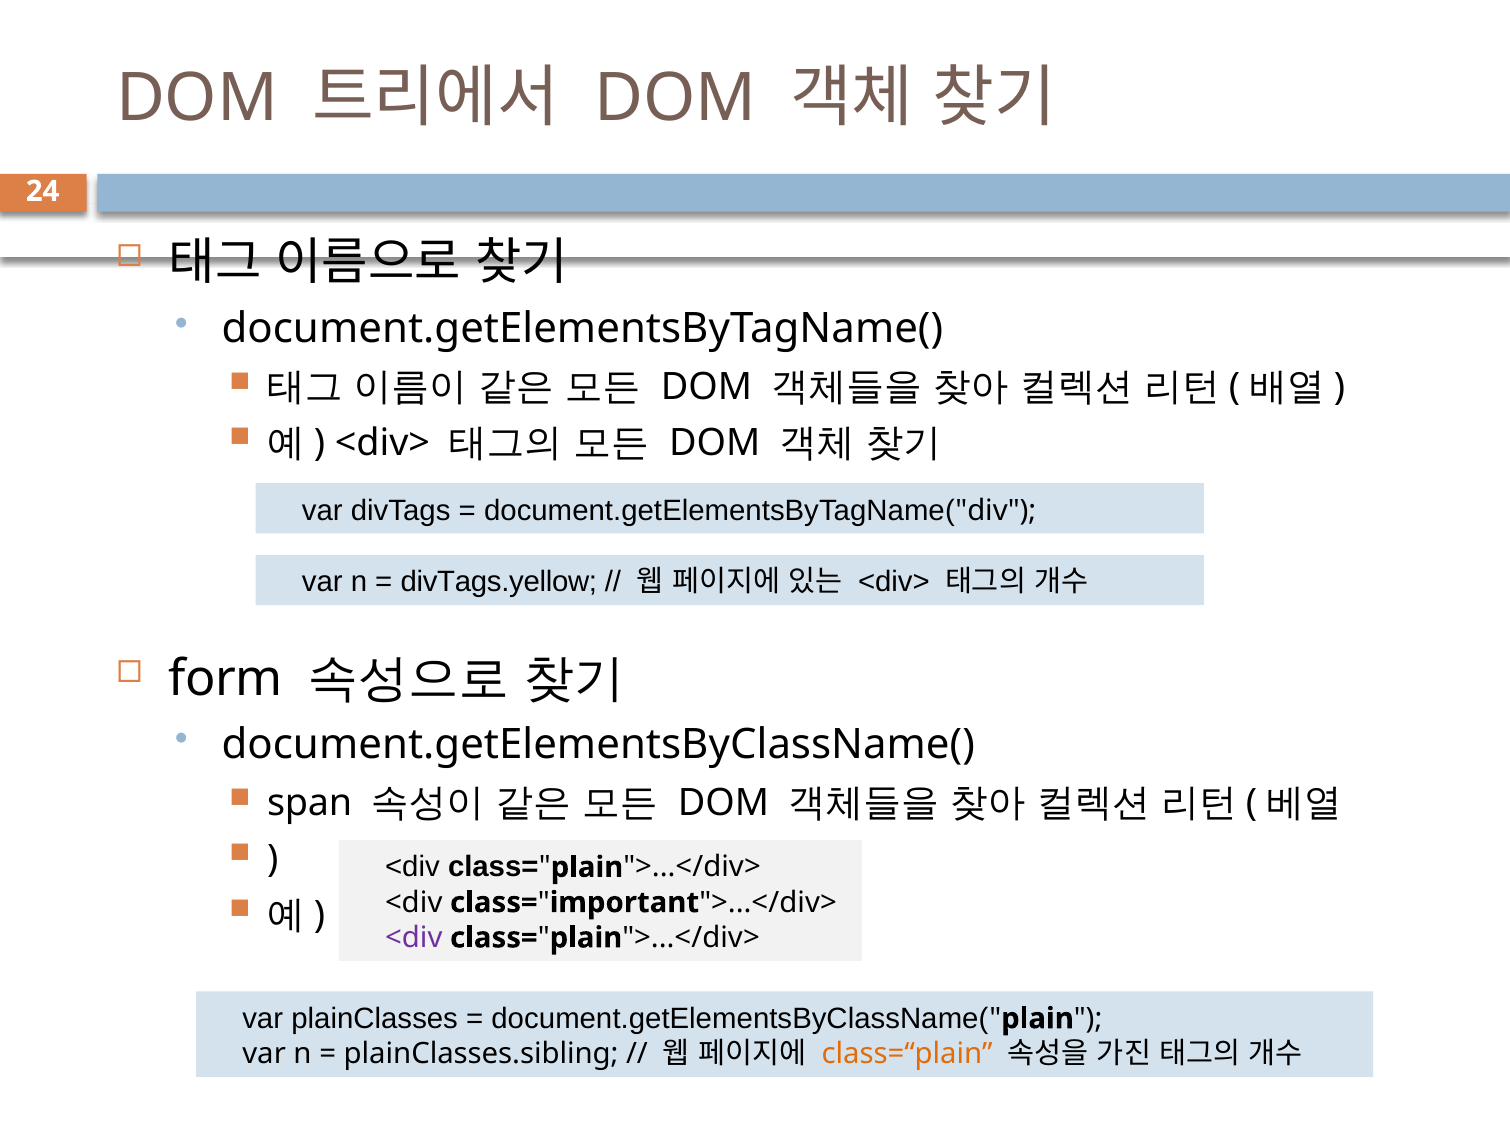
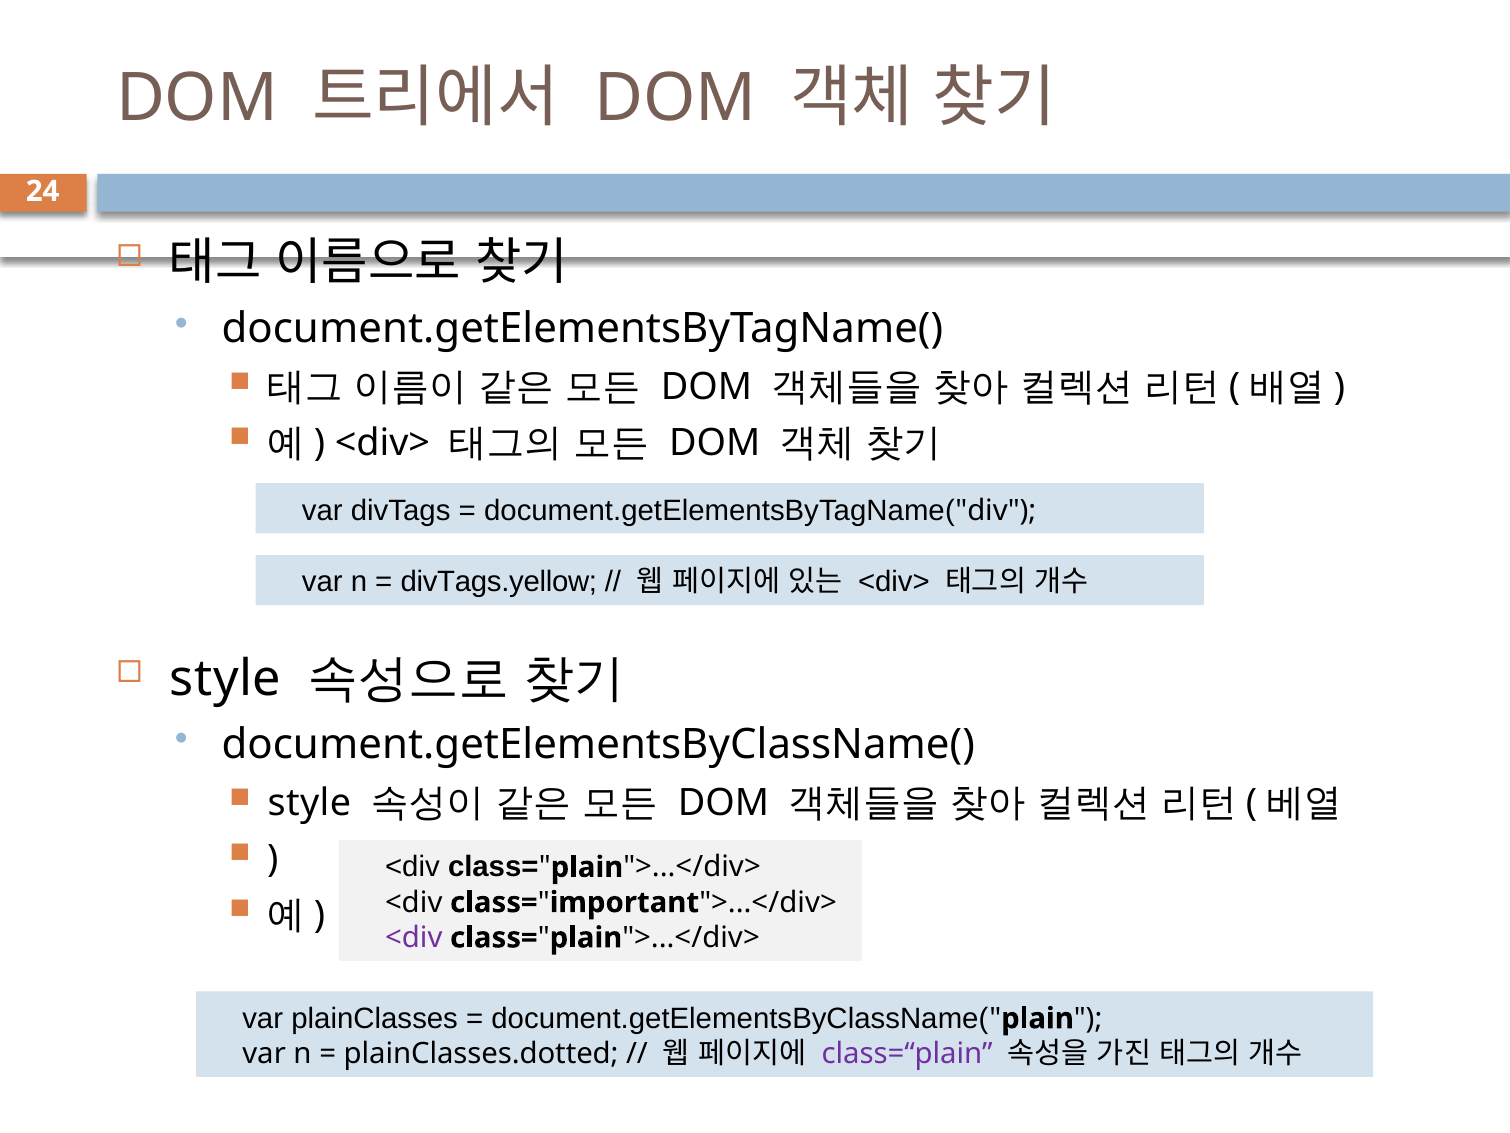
form at (226, 678): form -> style
span at (310, 803): span -> style
plainClasses.sibling: plainClasses.sibling -> plainClasses.dotted
class=“plain colour: orange -> purple
